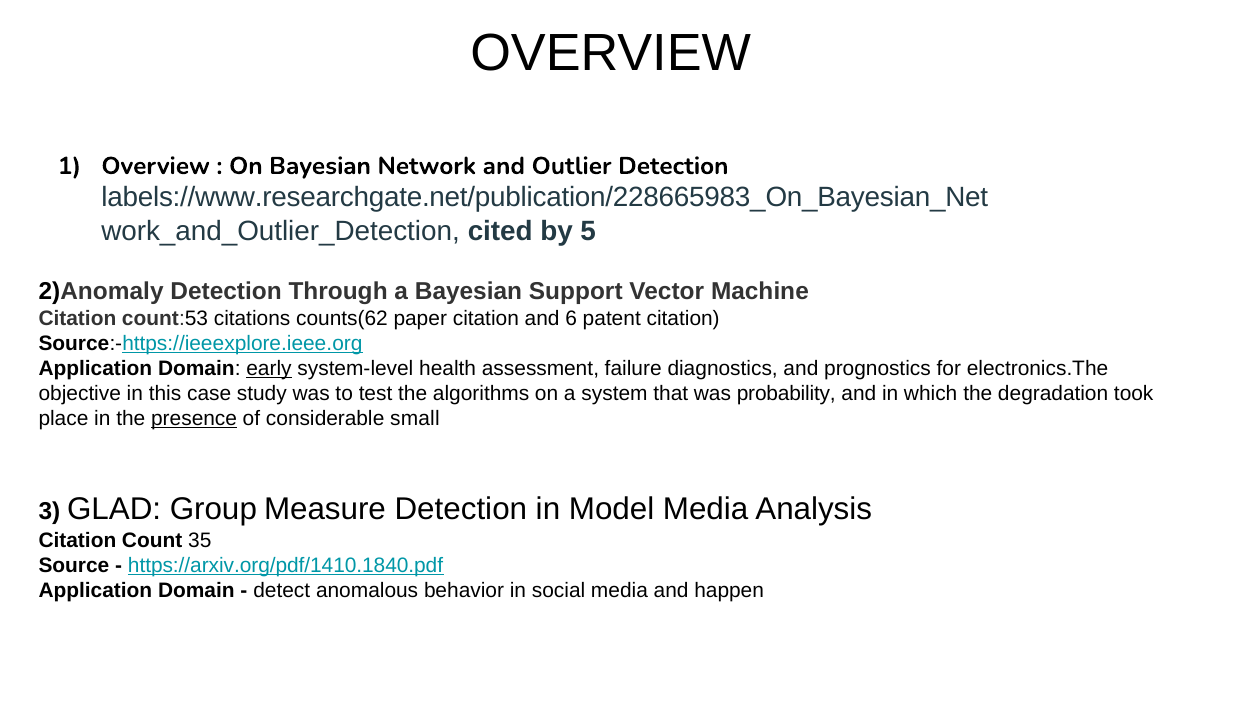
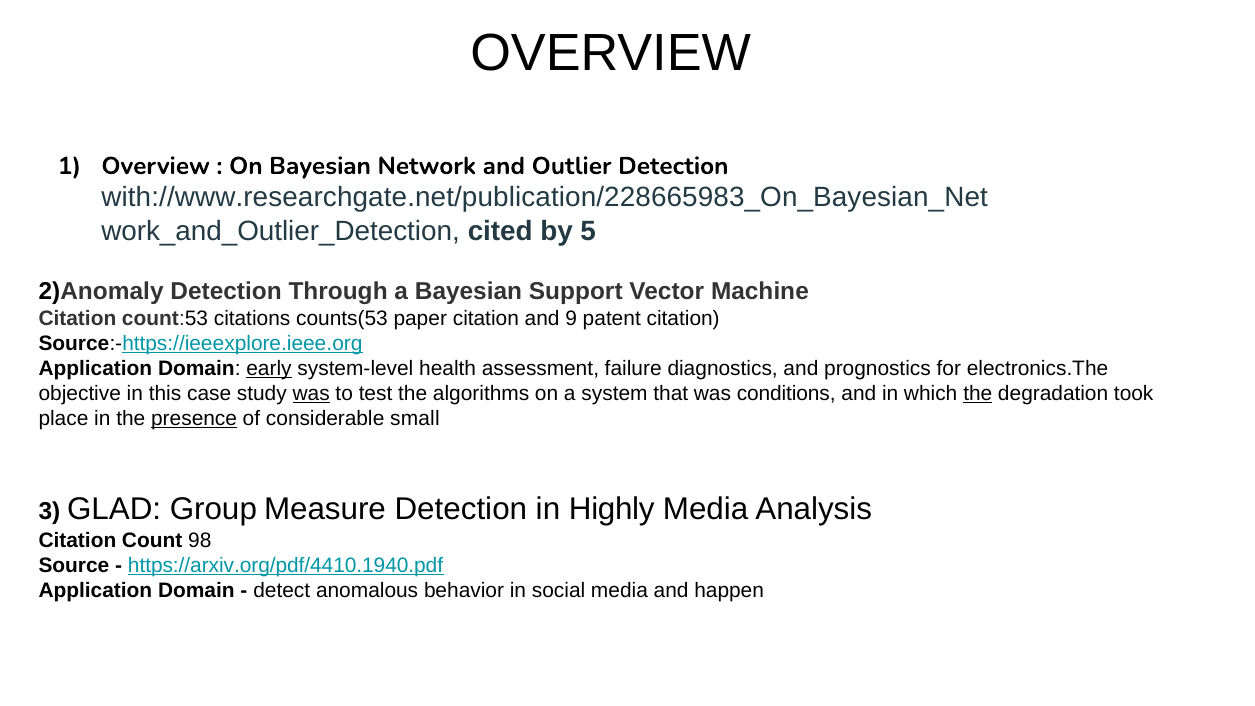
labels://www.researchgate.net/publication/228665983_On_Bayesian_Net: labels://www.researchgate.net/publication/228665983_On_Bayesian_Net -> with://www.researchgate.net/publication/228665983_On_Bayesian_Net
counts(62: counts(62 -> counts(53
6: 6 -> 9
was at (311, 394) underline: none -> present
probability: probability -> conditions
the at (978, 394) underline: none -> present
Model: Model -> Highly
35: 35 -> 98
https://arxiv.org/pdf/1410.1840.pdf: https://arxiv.org/pdf/1410.1840.pdf -> https://arxiv.org/pdf/4410.1940.pdf
